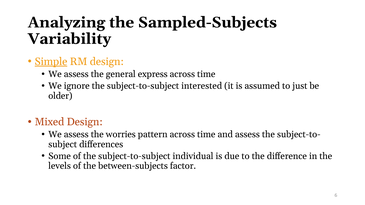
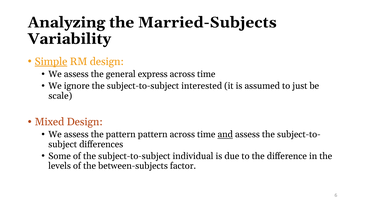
Sampled-Subjects: Sampled-Subjects -> Married-Subjects
older: older -> scale
the worries: worries -> pattern
and underline: none -> present
